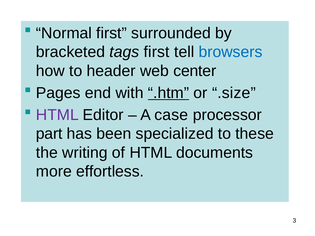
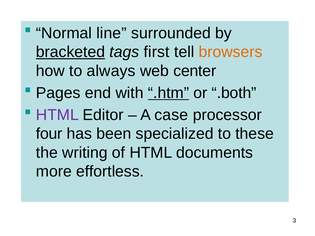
Normal first: first -> line
bracketed underline: none -> present
browsers colour: blue -> orange
header: header -> always
.size: .size -> .both
part: part -> four
